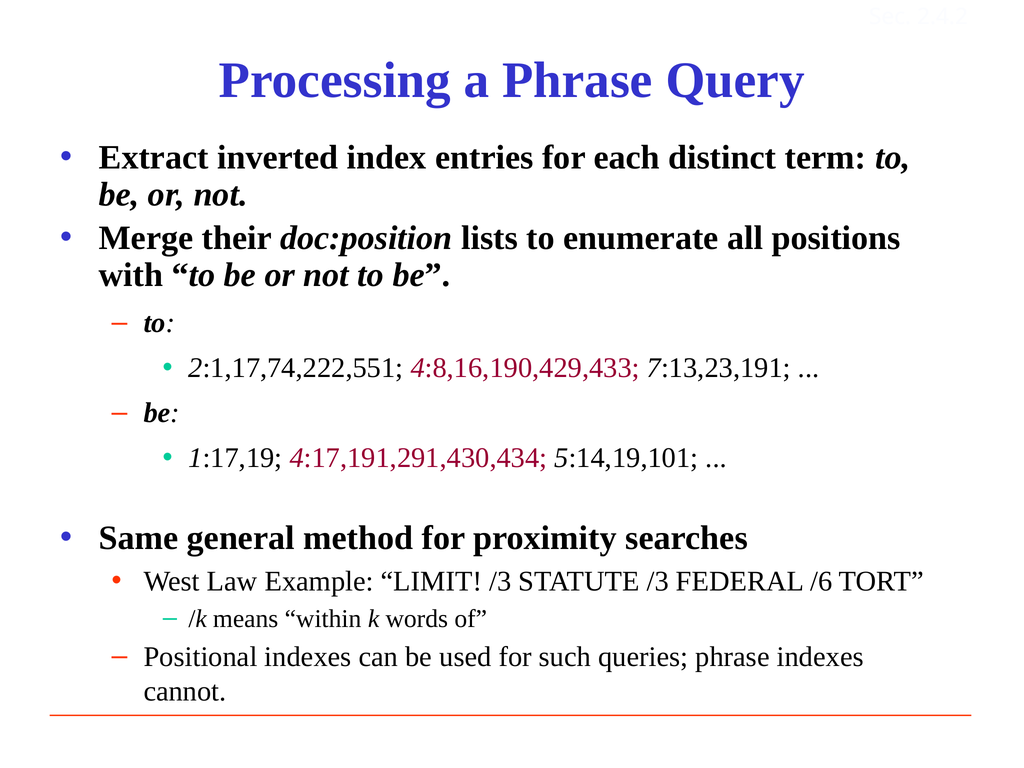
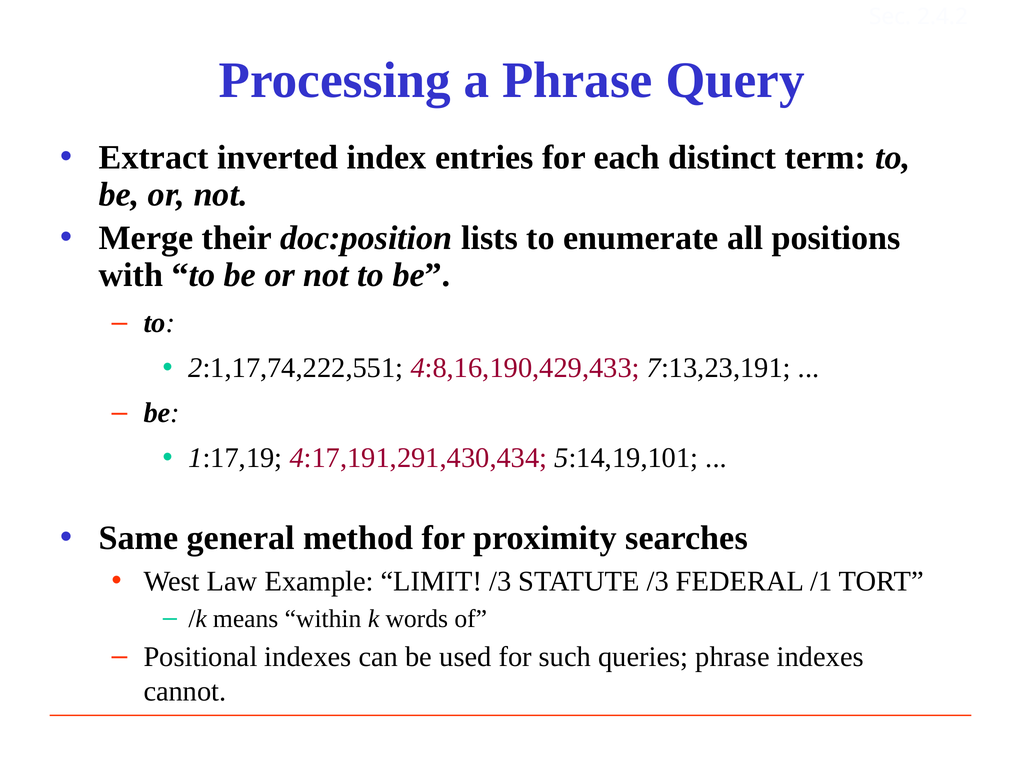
/6: /6 -> /1
